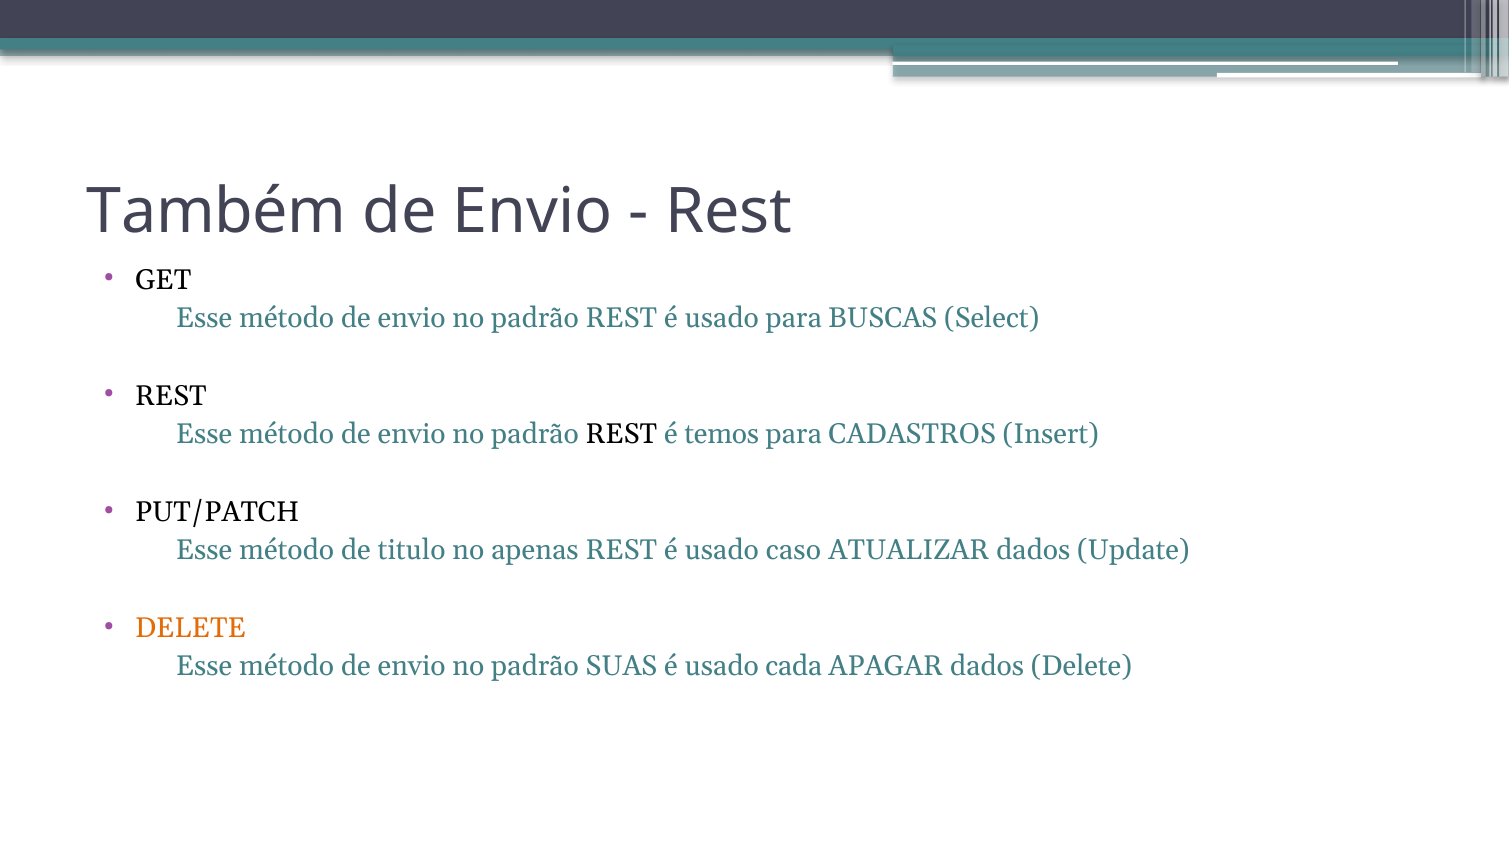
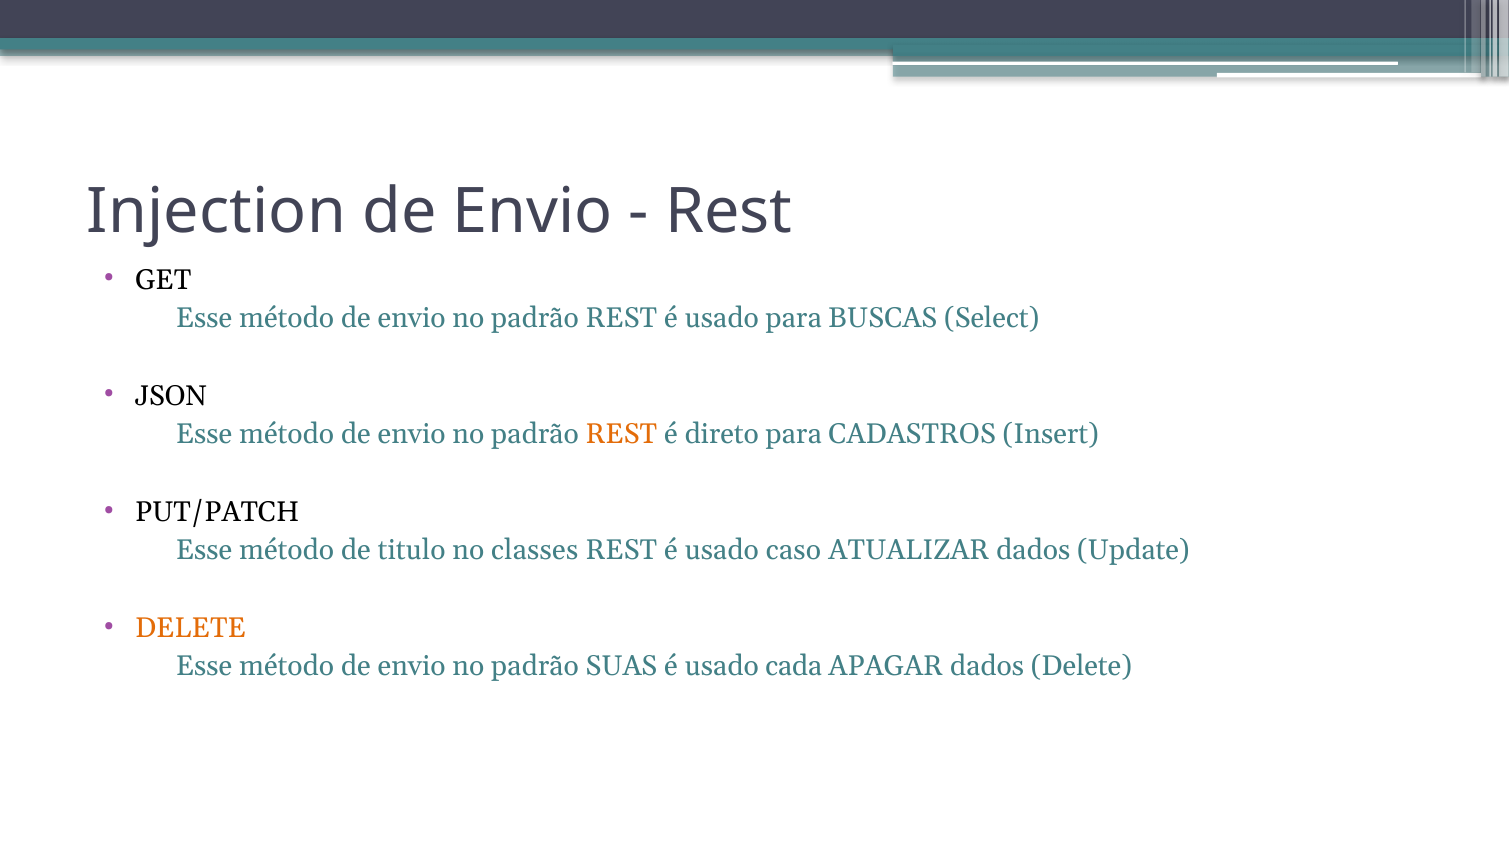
Também: Também -> Injection
REST at (171, 396): REST -> JSON
REST at (621, 434) colour: black -> orange
temos: temos -> direto
apenas: apenas -> classes
